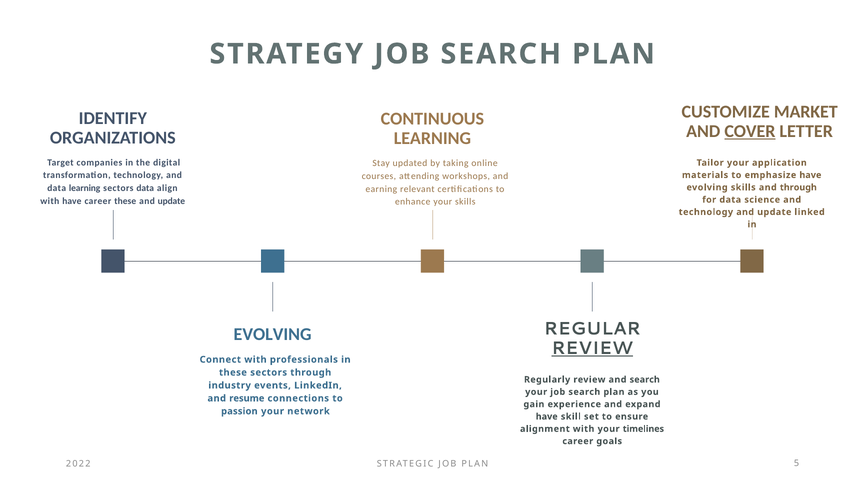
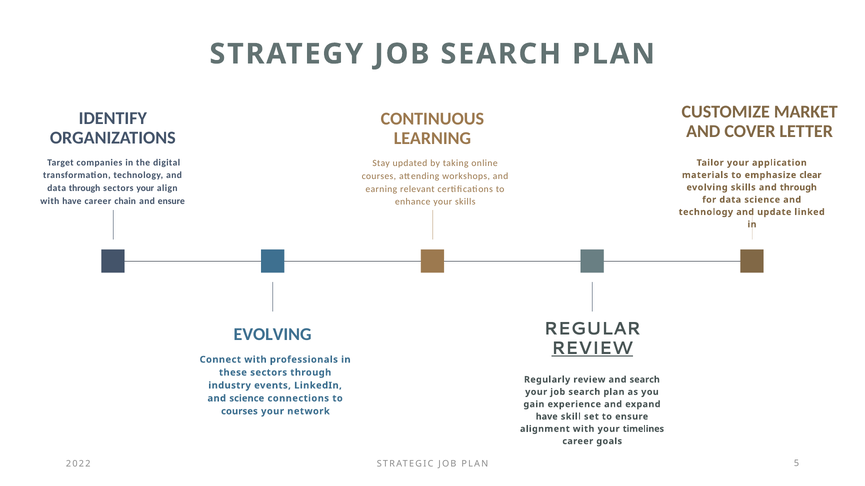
COVER underline: present -> none
emphasize have: have -> clear
data learning: learning -> through
sectors data: data -> your
career these: these -> chain
update at (171, 201): update -> ensure
and resume: resume -> science
passion at (239, 412): passion -> courses
